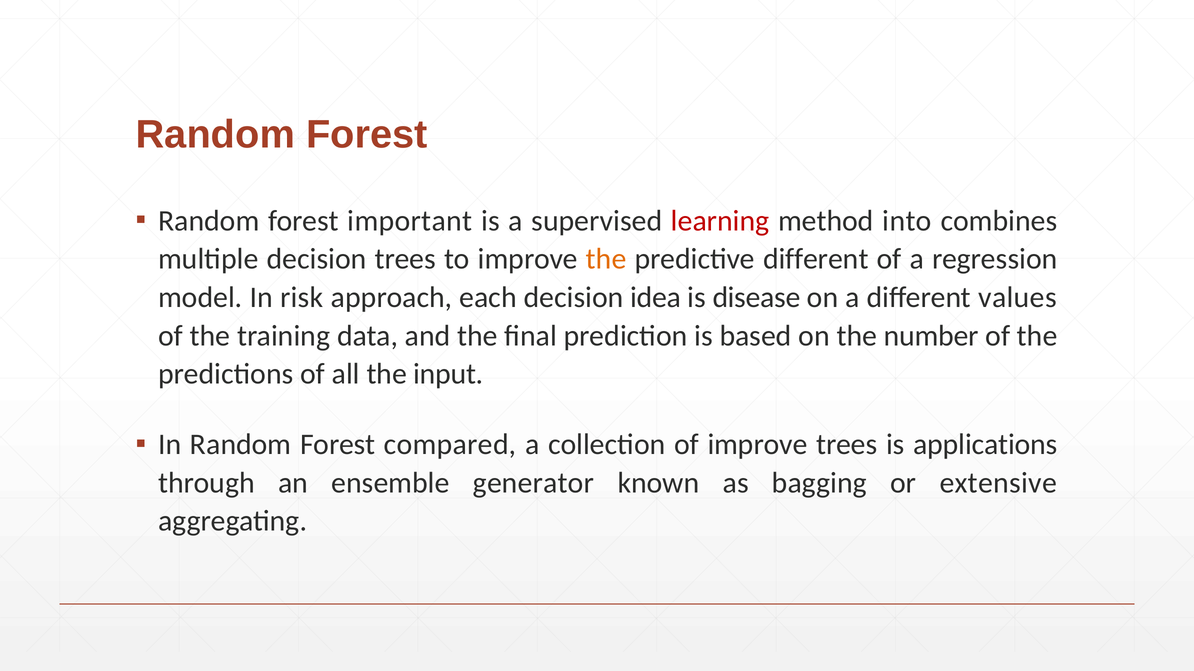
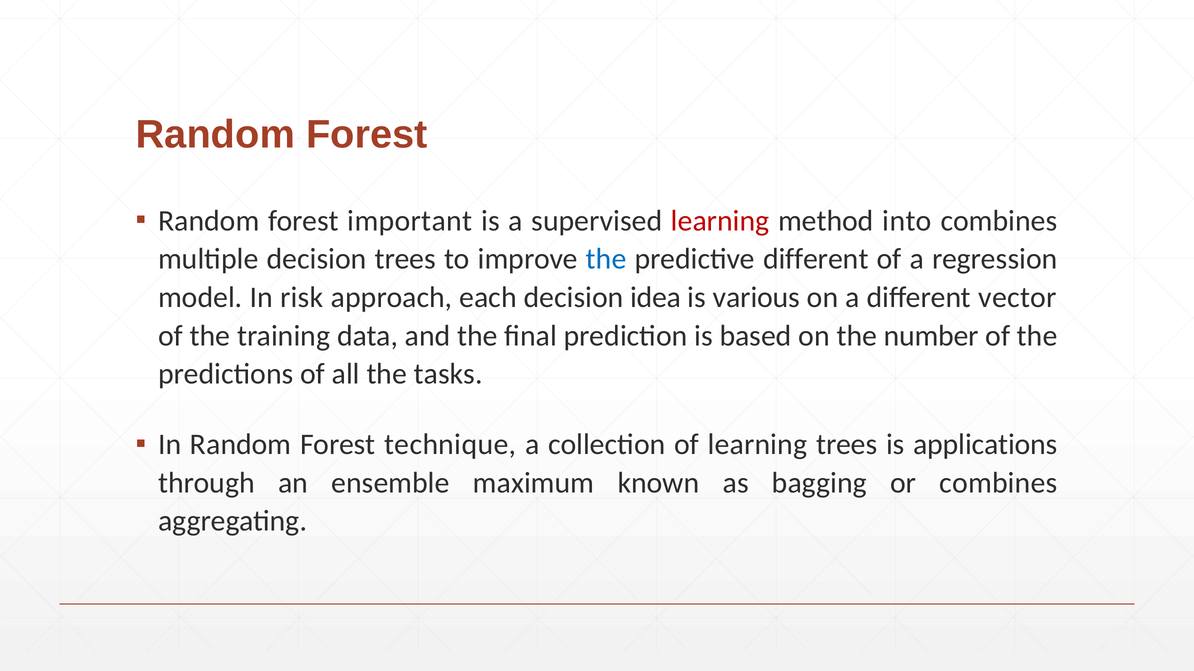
the at (606, 259) colour: orange -> blue
disease: disease -> various
values: values -> vector
input: input -> tasks
compared: compared -> technique
of improve: improve -> learning
generator: generator -> maximum
or extensive: extensive -> combines
